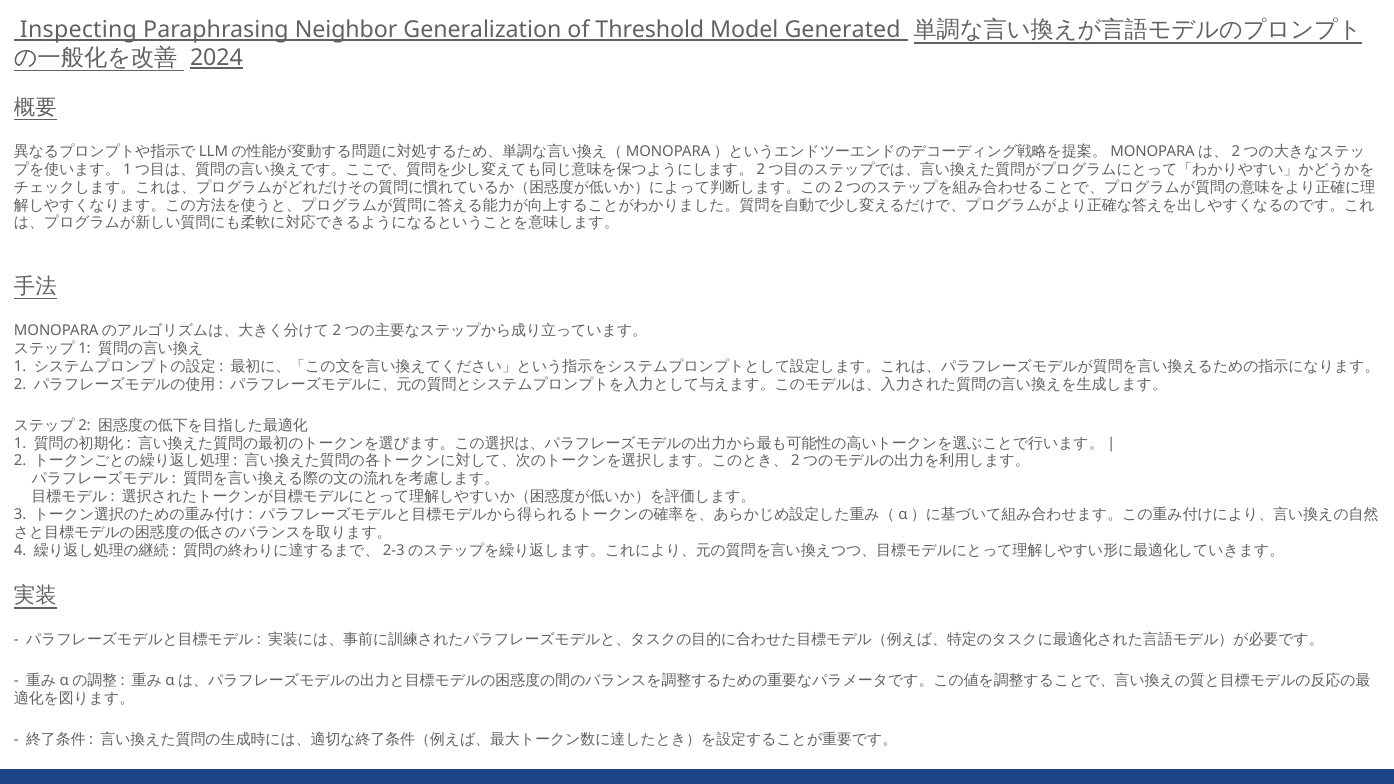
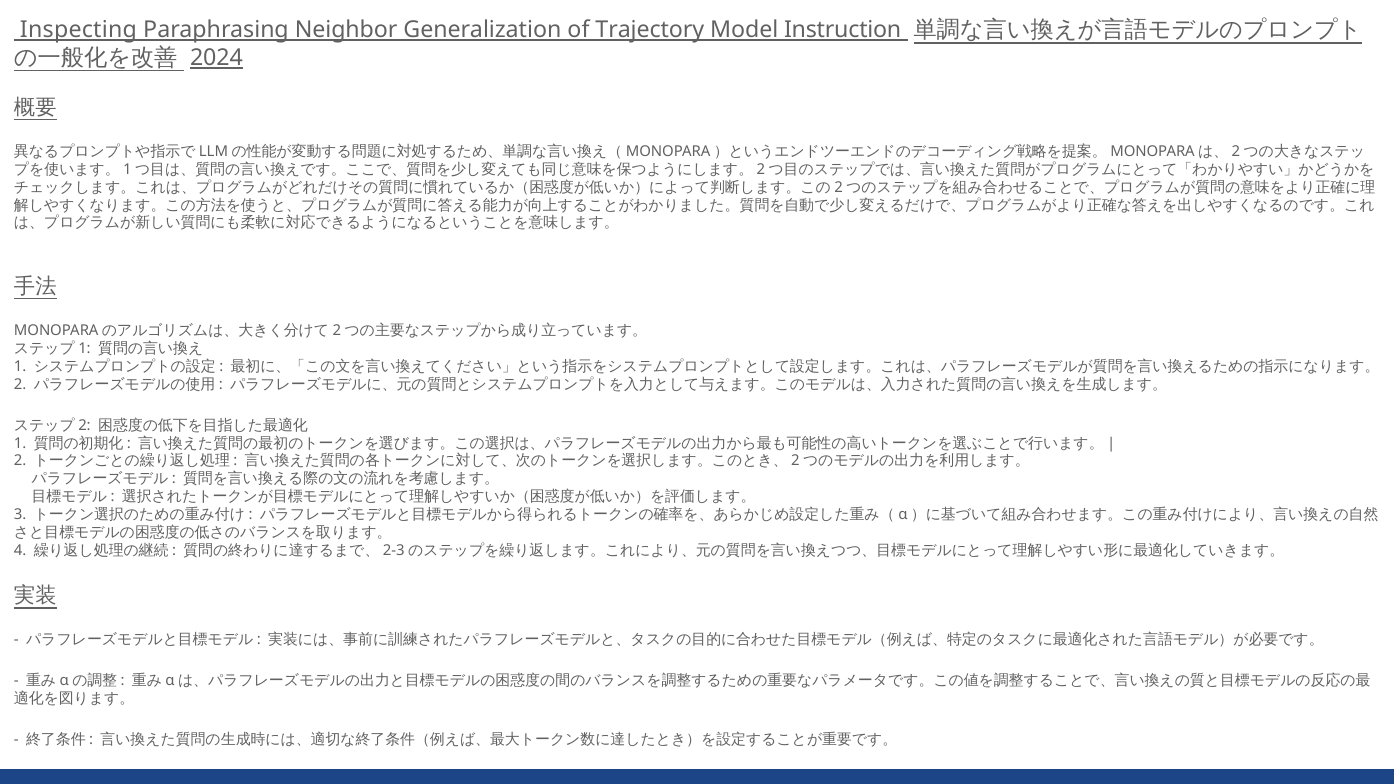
Threshold: Threshold -> Trajectory
Generated: Generated -> Instruction
